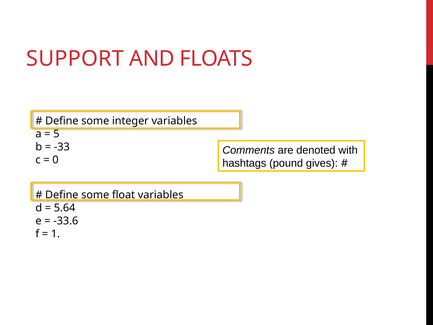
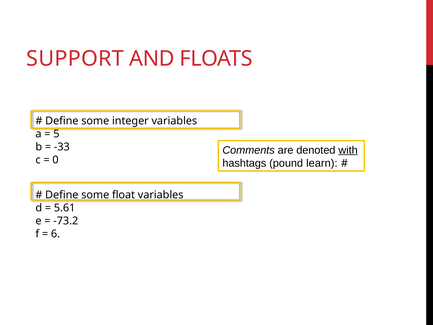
with underline: none -> present
gives: gives -> learn
5.64: 5.64 -> 5.61
-33.6: -33.6 -> -73.2
1: 1 -> 6
